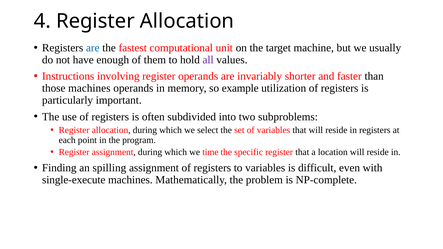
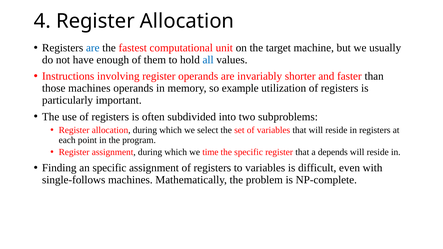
all colour: purple -> blue
location: location -> depends
an spilling: spilling -> specific
single-execute: single-execute -> single-follows
